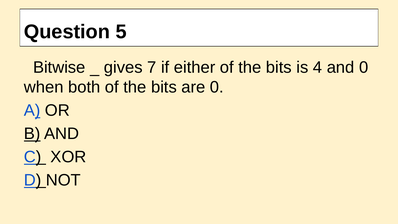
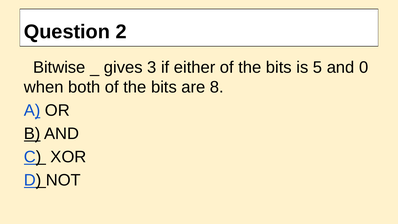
5: 5 -> 2
7: 7 -> 3
4: 4 -> 5
are 0: 0 -> 8
